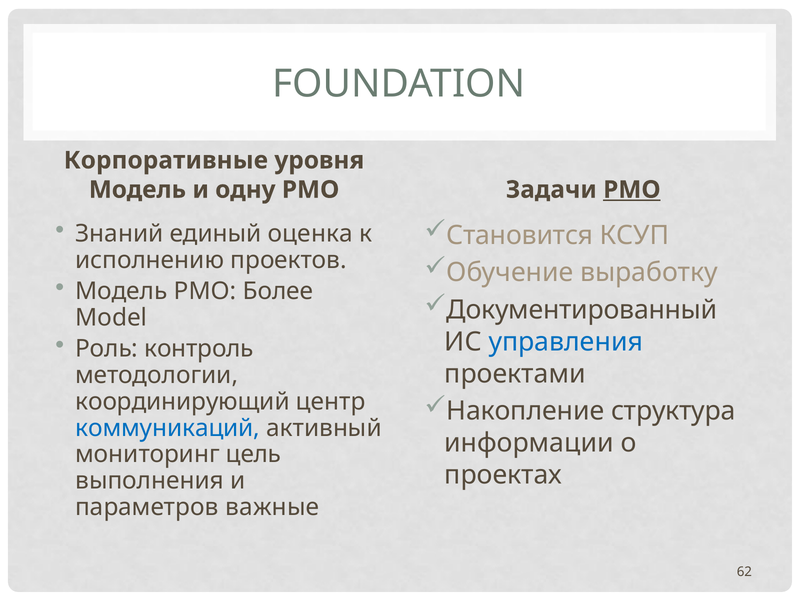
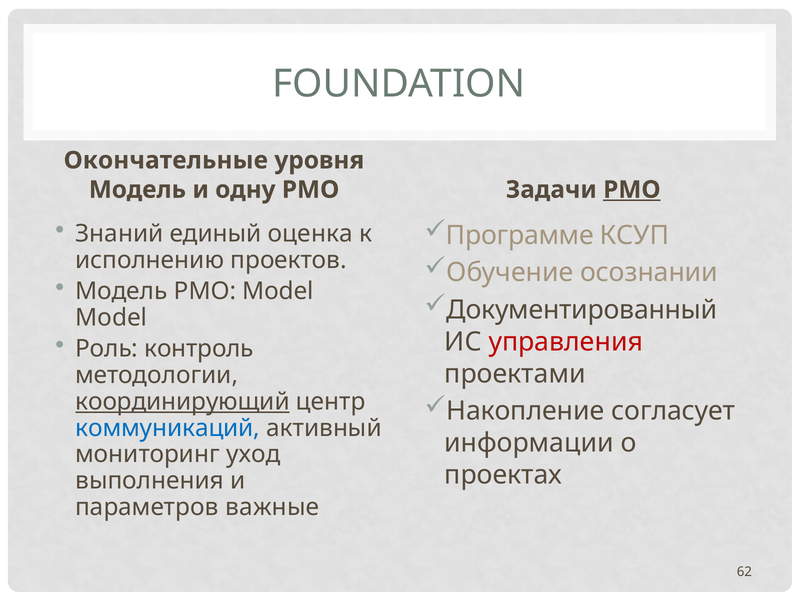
Корпоративные: Корпоративные -> Окончательные
Становится: Становится -> Программе
выработку: выработку -> осознании
PMO Более: Более -> Model
управления colour: blue -> red
координирующий underline: none -> present
структура: структура -> согласует
цель: цель -> уход
